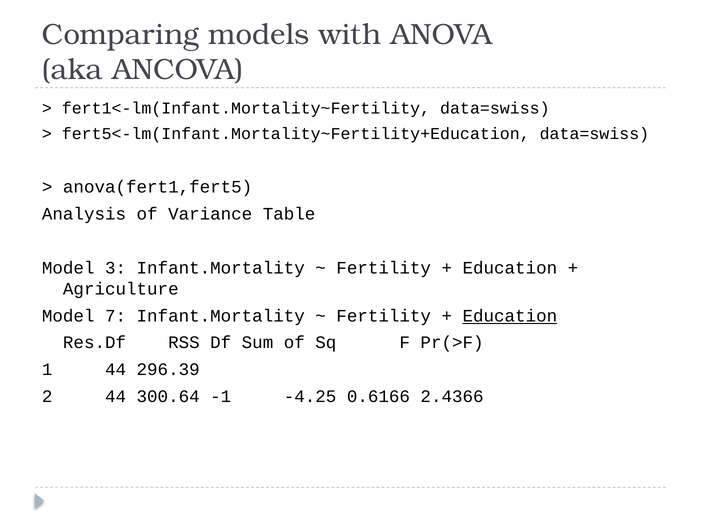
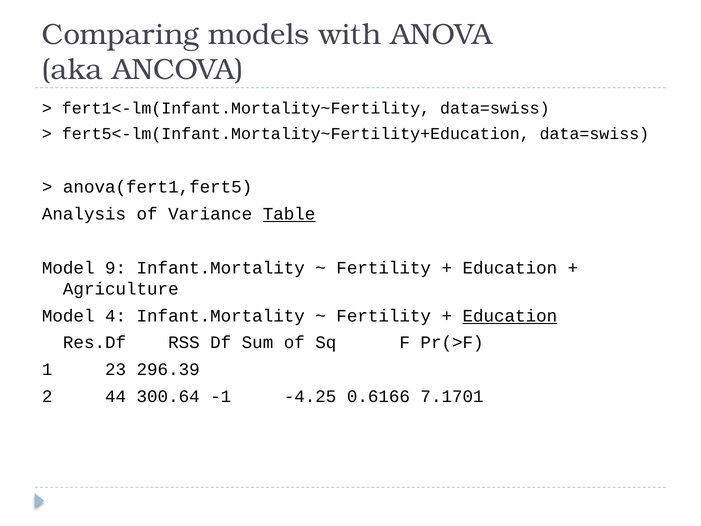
Table underline: none -> present
3: 3 -> 9
7: 7 -> 4
1 44: 44 -> 23
2.4366: 2.4366 -> 7.1701
